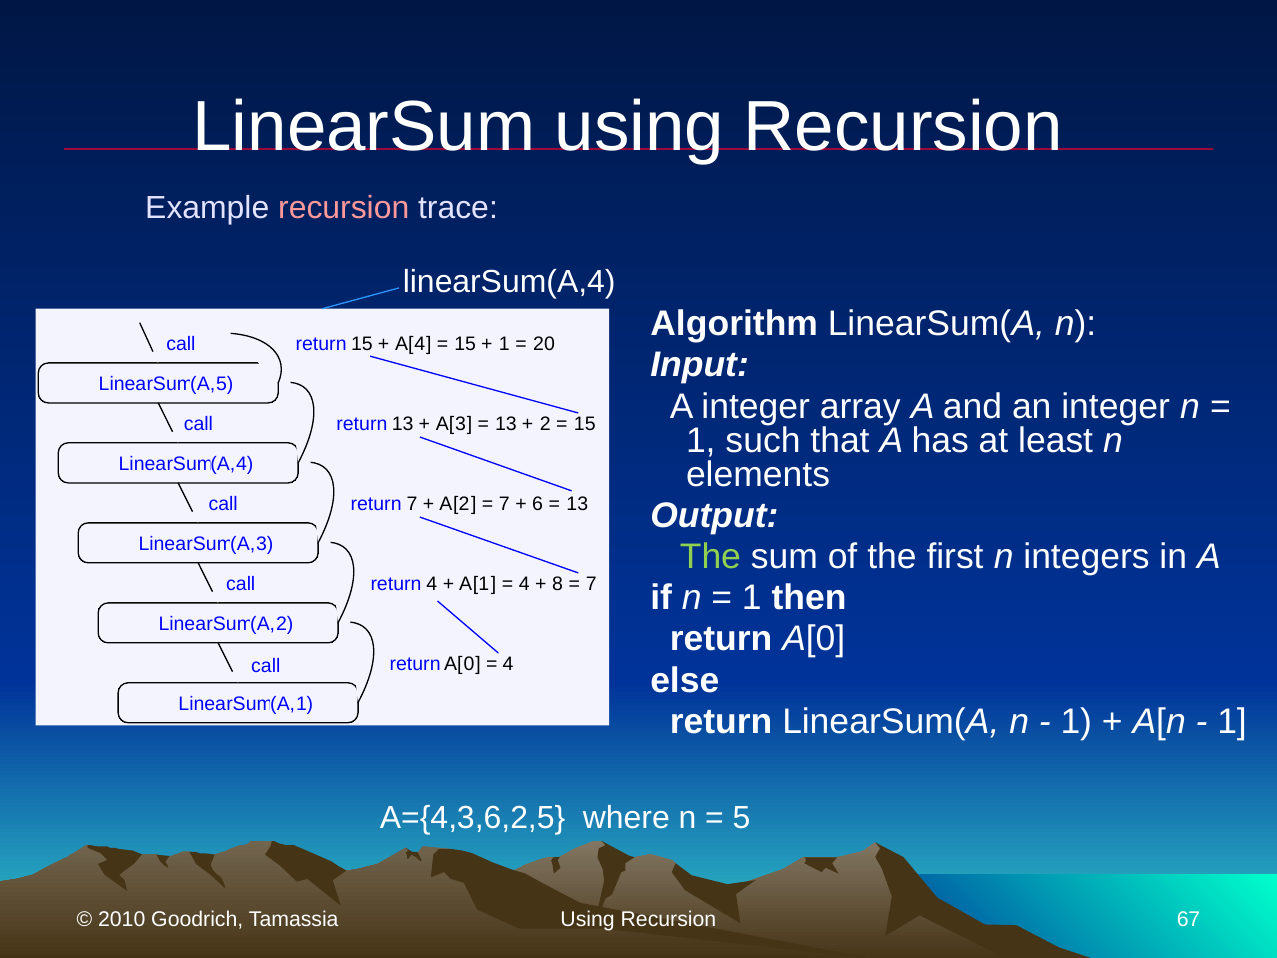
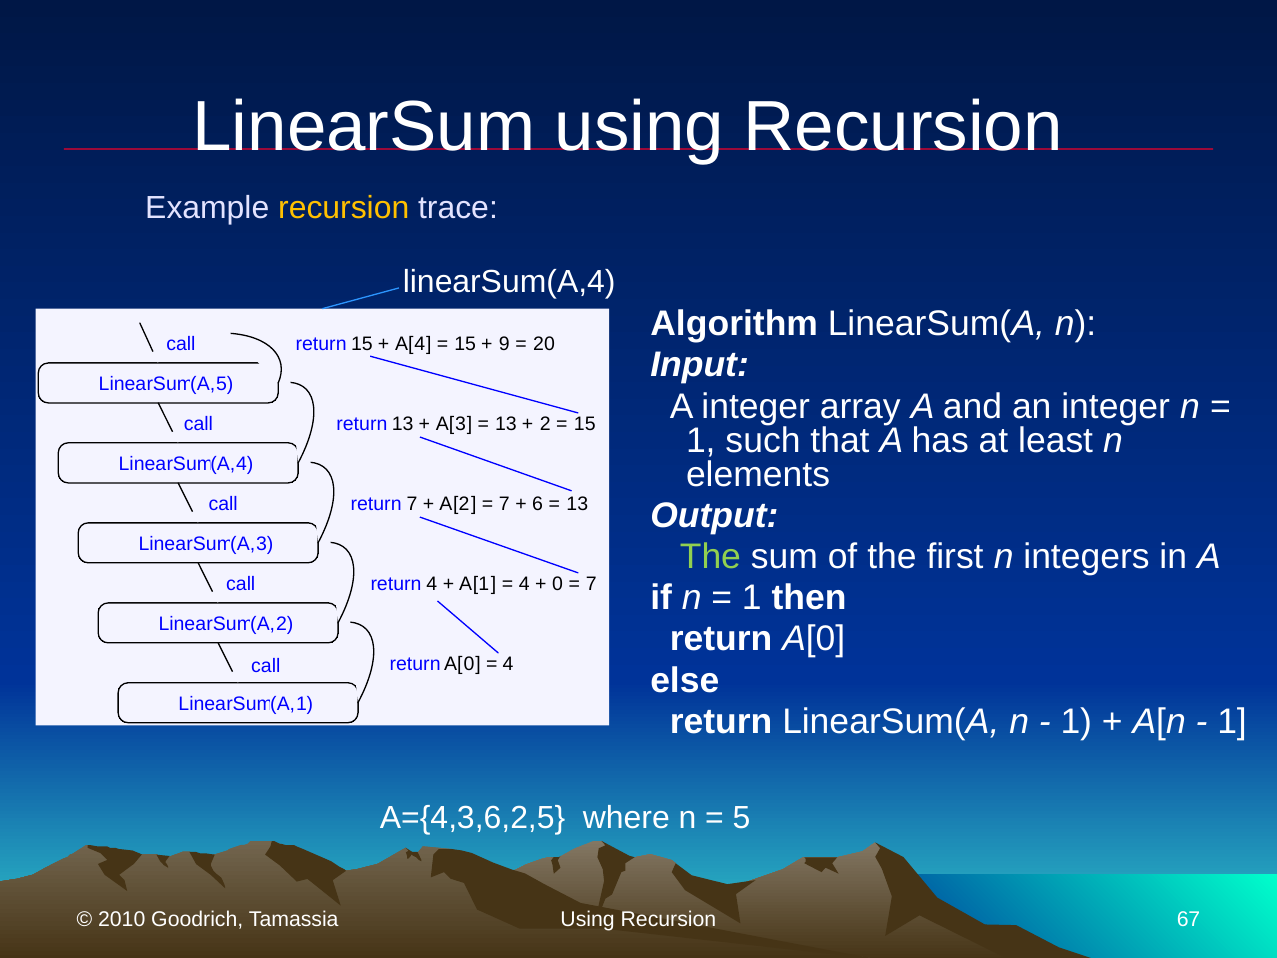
recursion at (344, 208) colour: pink -> yellow
1 at (504, 344): 1 -> 9
8: 8 -> 0
